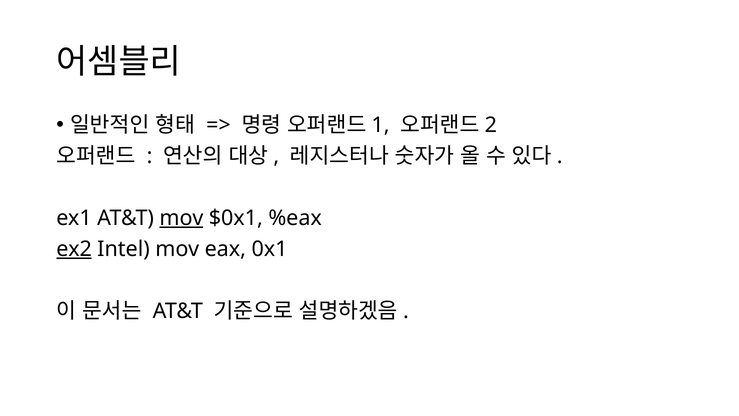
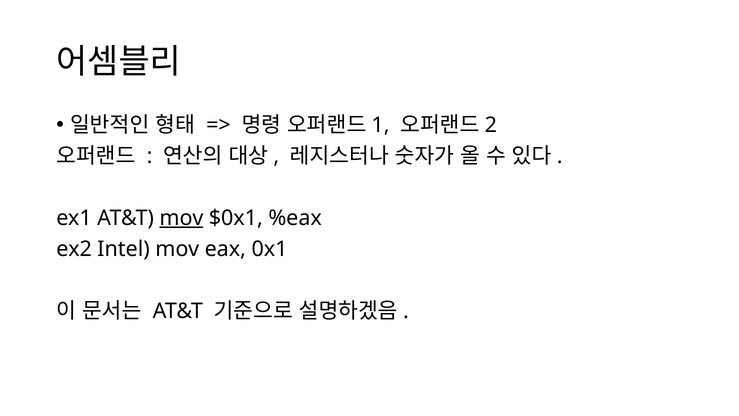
ex2 underline: present -> none
